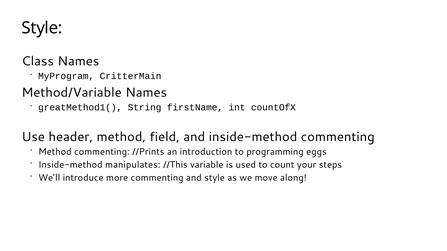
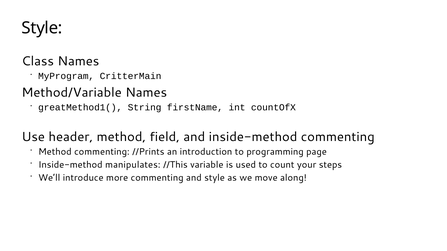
eggs: eggs -> page
